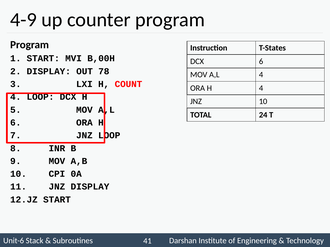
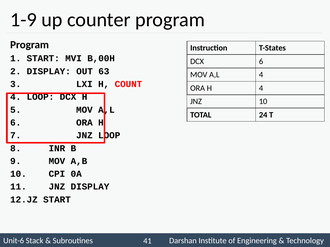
4-9: 4-9 -> 1-9
78: 78 -> 63
